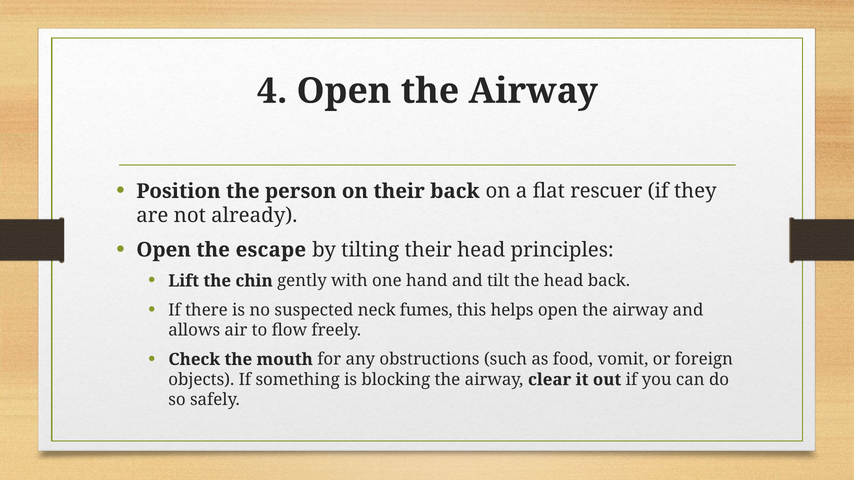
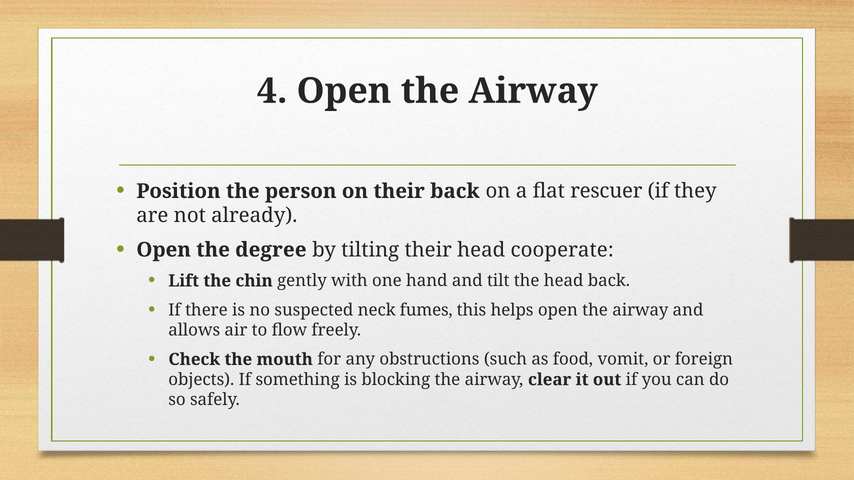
escape: escape -> degree
principles: principles -> cooperate
